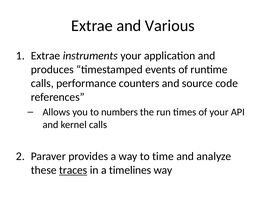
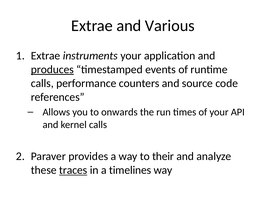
produces underline: none -> present
numbers: numbers -> onwards
time: time -> their
